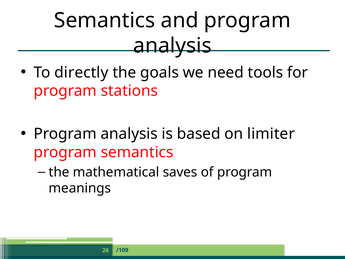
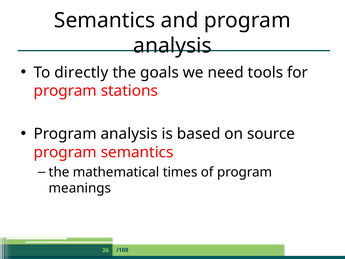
limiter: limiter -> source
saves: saves -> times
